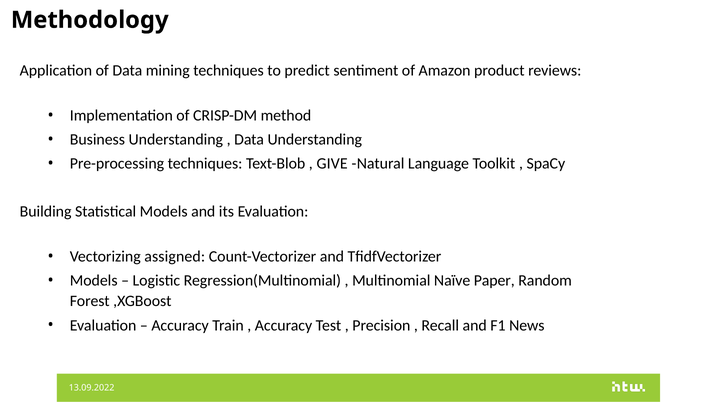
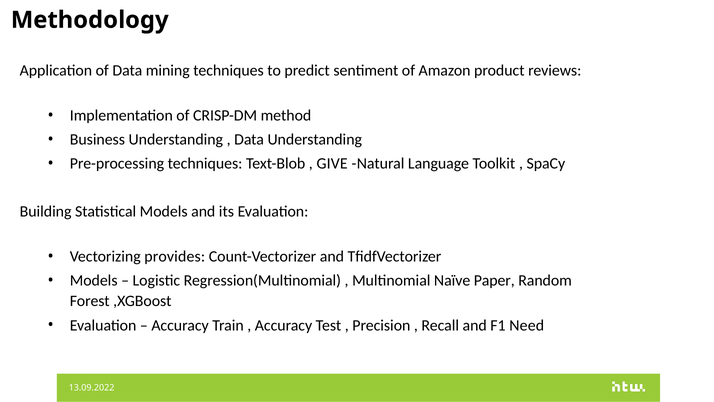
assigned: assigned -> provides
News: News -> Need
